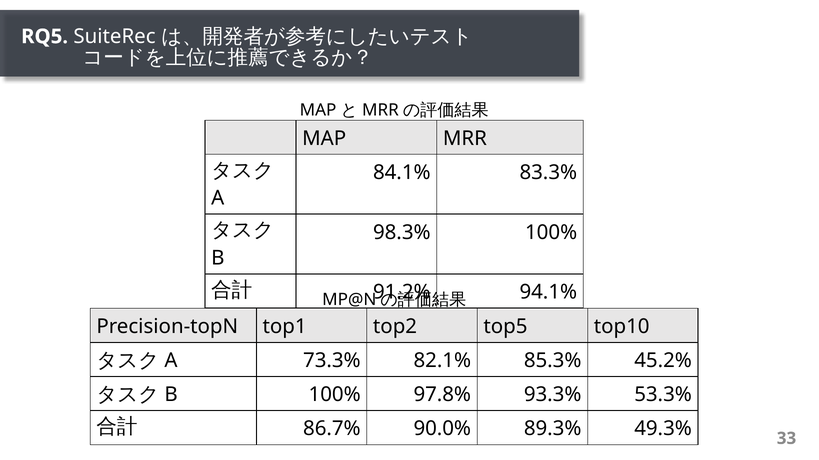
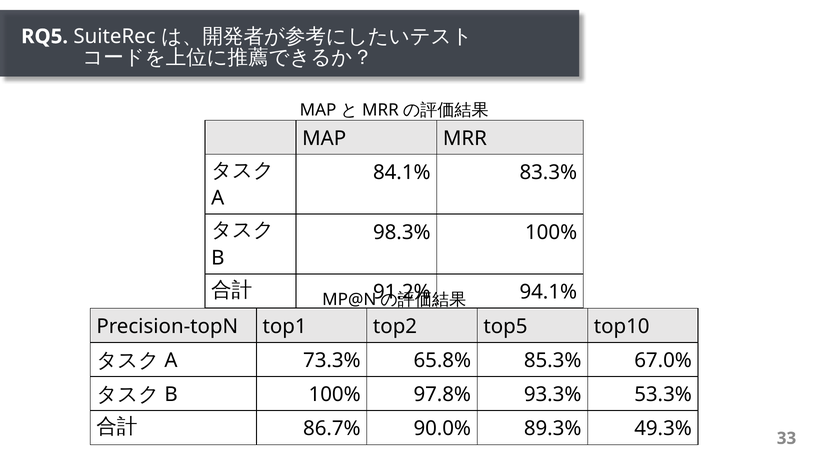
82.1%: 82.1% -> 65.8%
45.2%: 45.2% -> 67.0%
